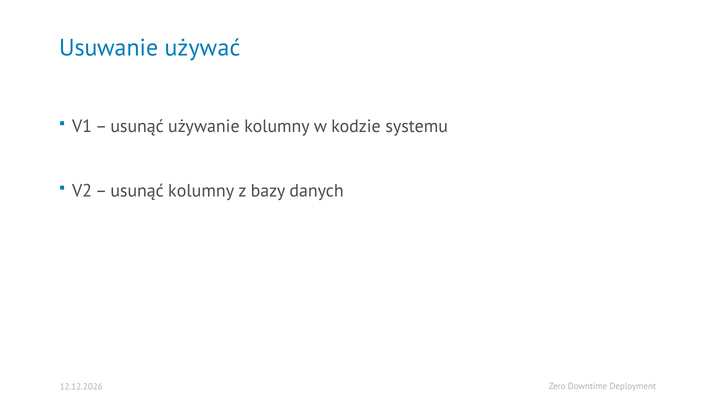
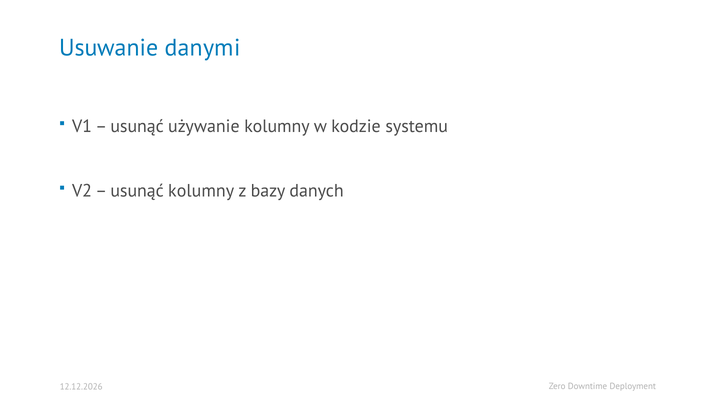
używać: używać -> danymi
